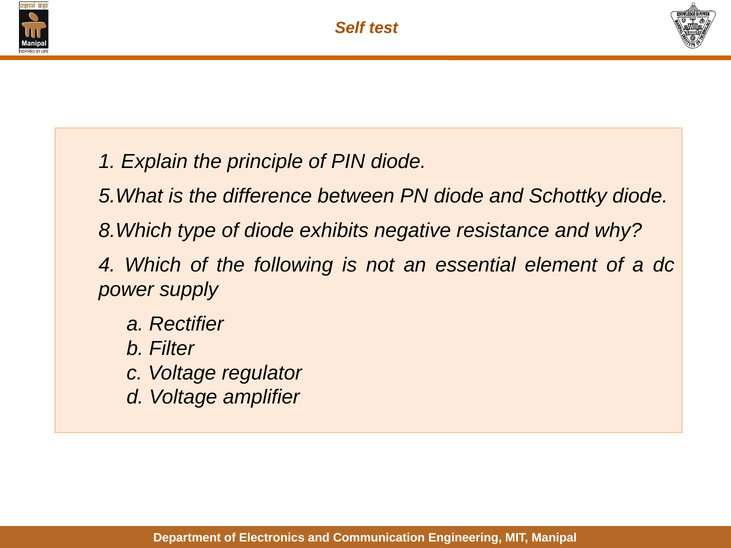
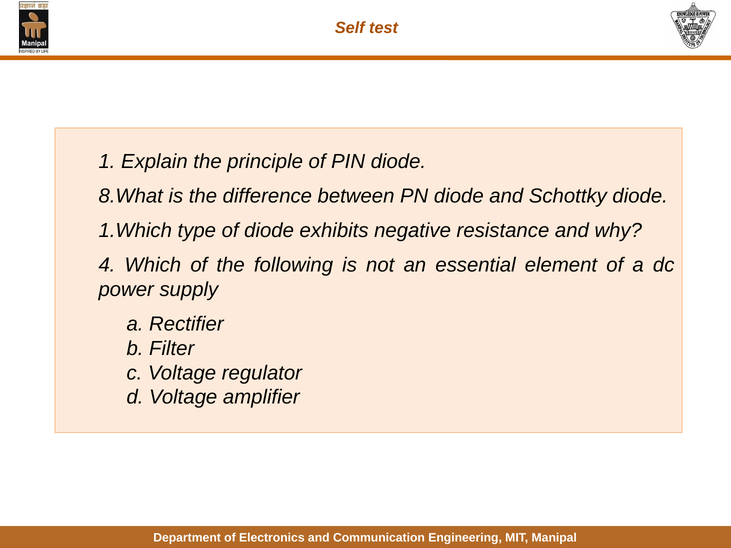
5.What: 5.What -> 8.What
8.Which: 8.Which -> 1.Which
